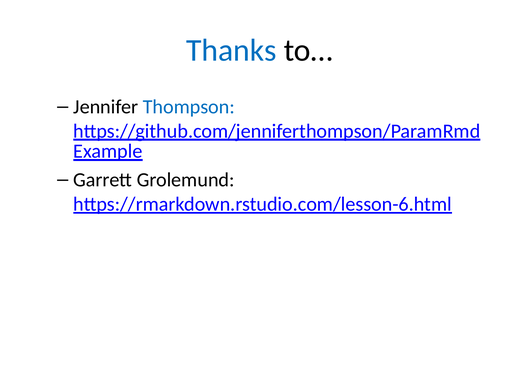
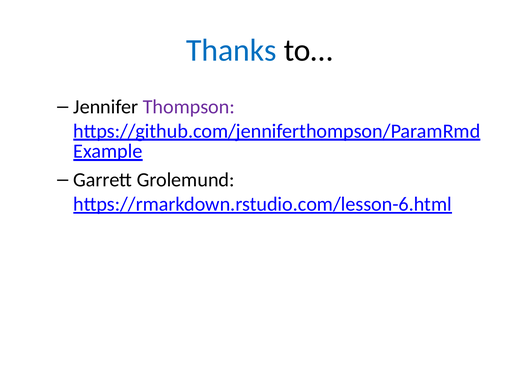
Thompson colour: blue -> purple
